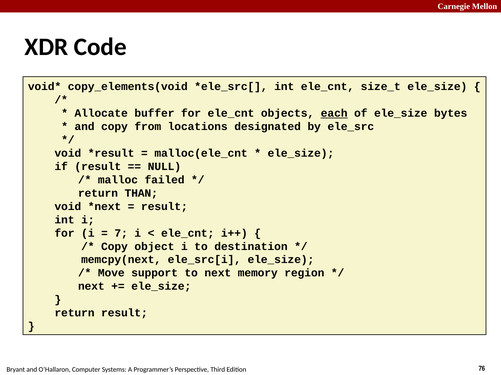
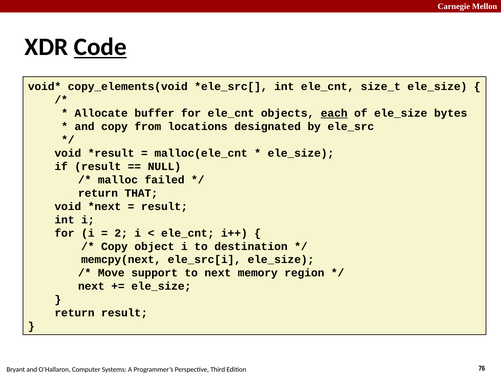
Code underline: none -> present
THAN: THAN -> THAT
7: 7 -> 2
